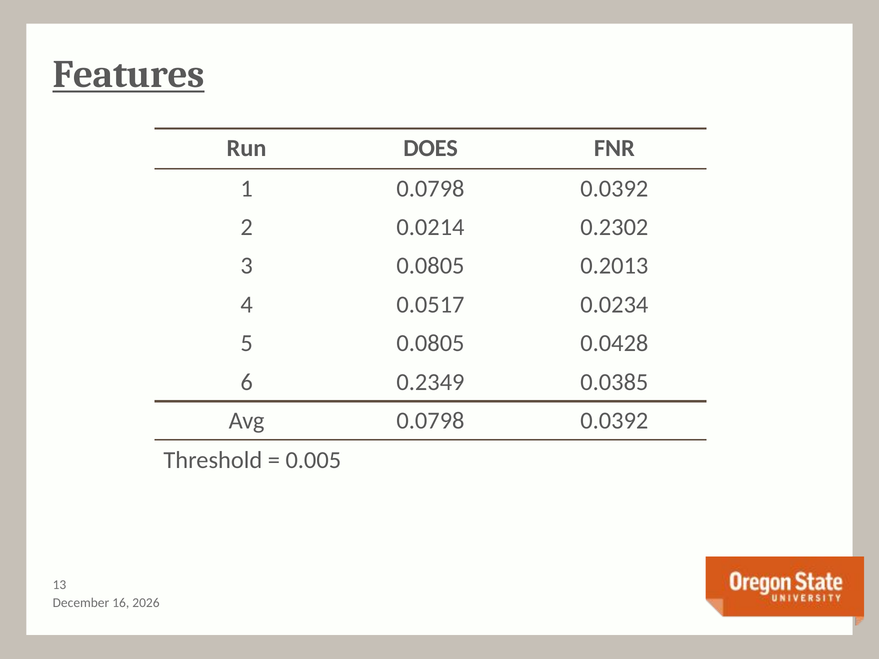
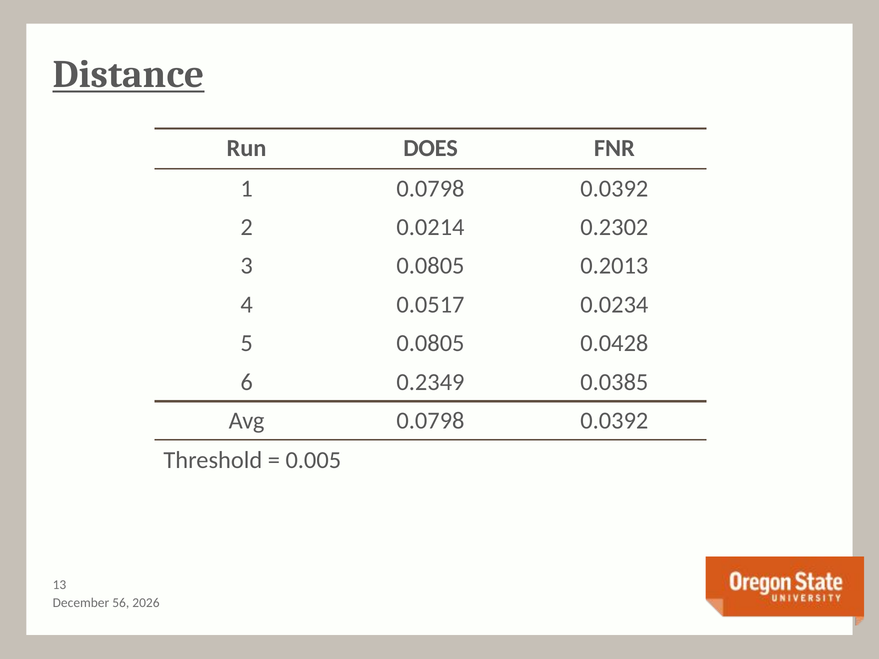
Features: Features -> Distance
16: 16 -> 56
